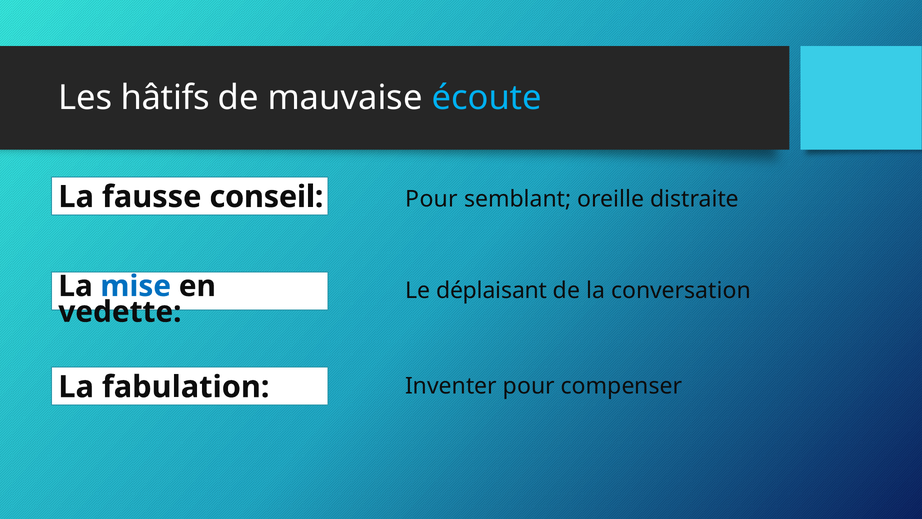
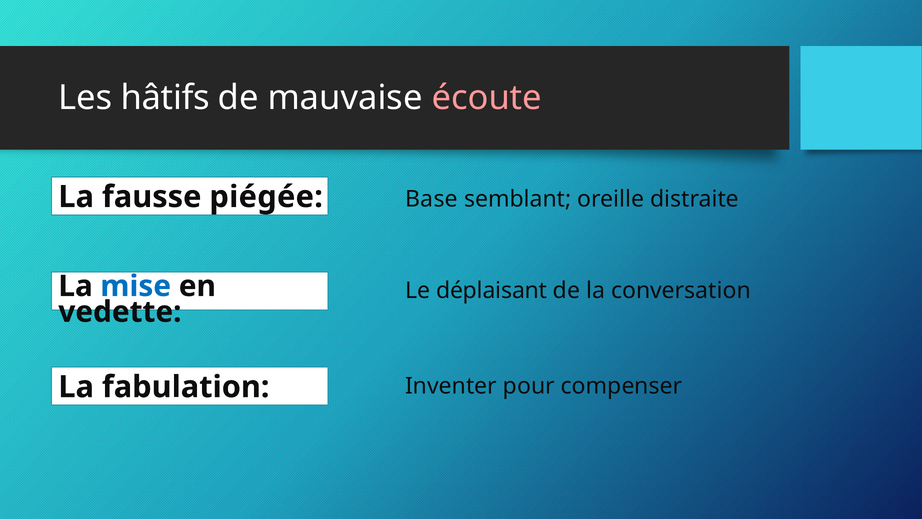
écoute colour: light blue -> pink
conseil: conseil -> piégée
Pour at (432, 199): Pour -> Base
